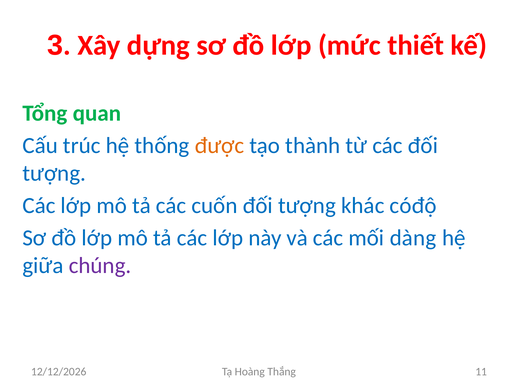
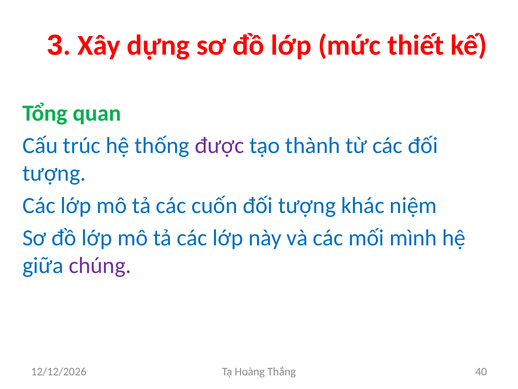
được colour: orange -> purple
cóđộ: cóđộ -> niệm
dàng: dàng -> mình
11: 11 -> 40
